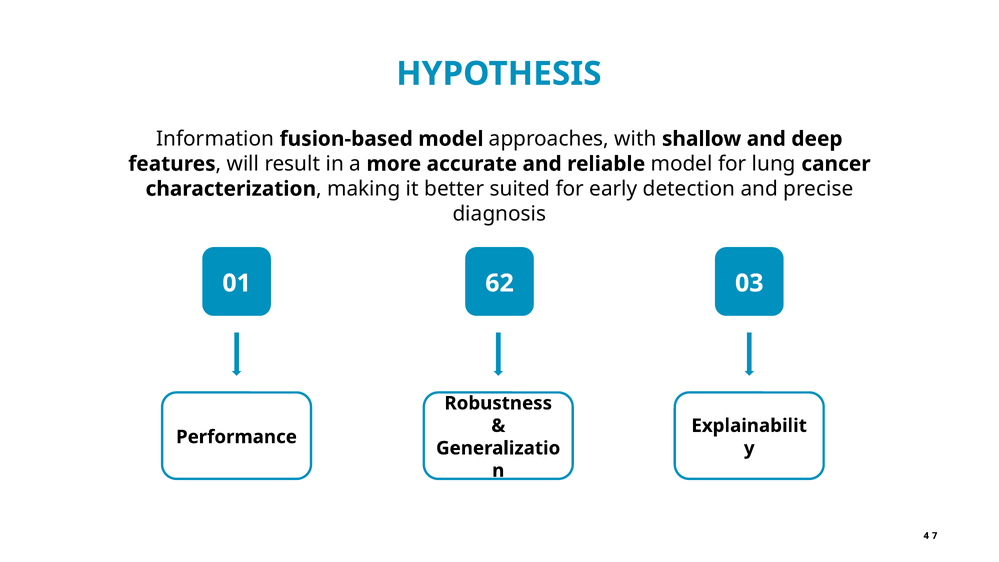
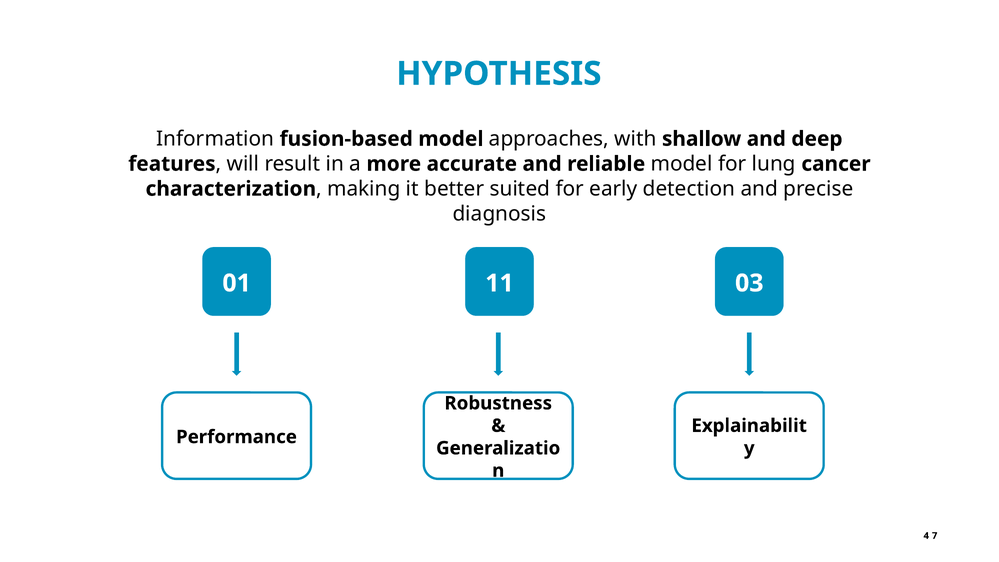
62: 62 -> 11
